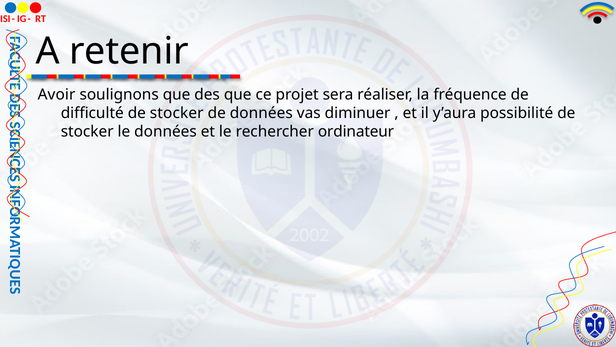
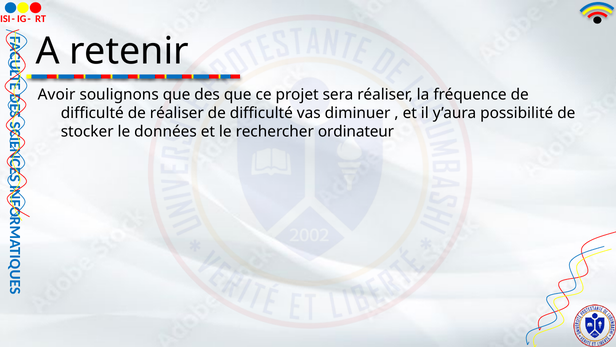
difficulté de stocker: stocker -> réaliser
données at (261, 113): données -> difficulté
